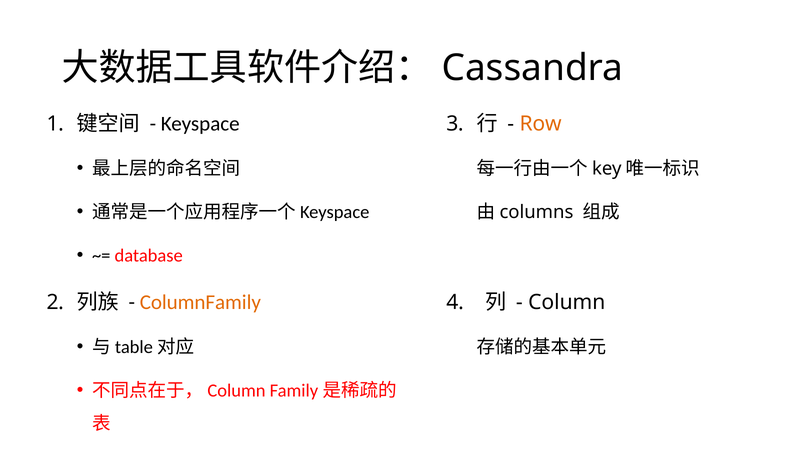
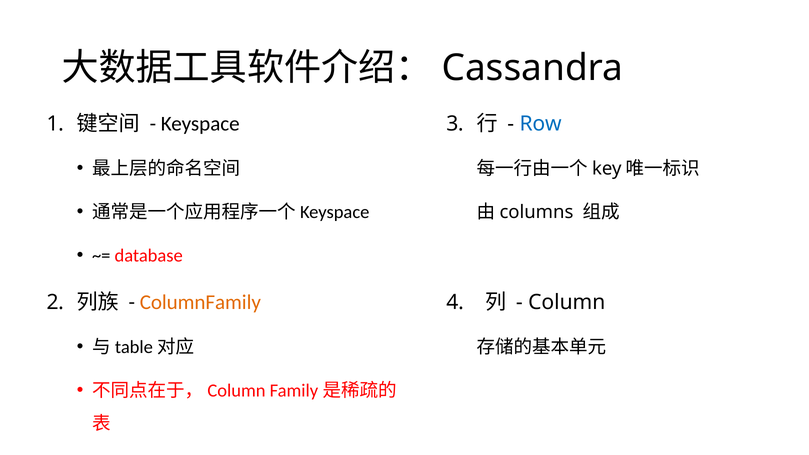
Row colour: orange -> blue
